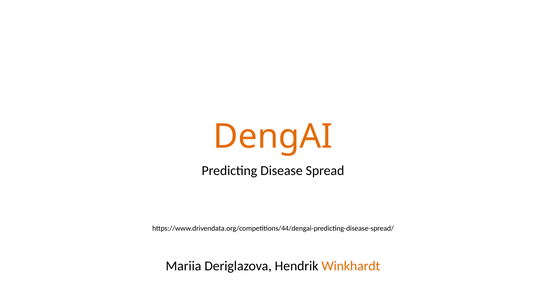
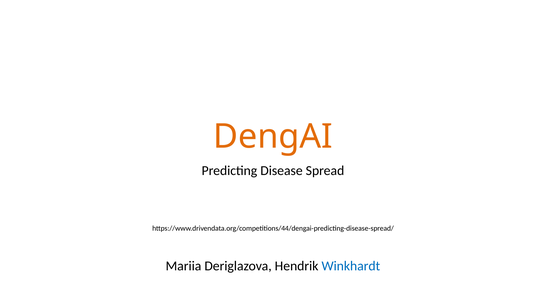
Winkhardt colour: orange -> blue
